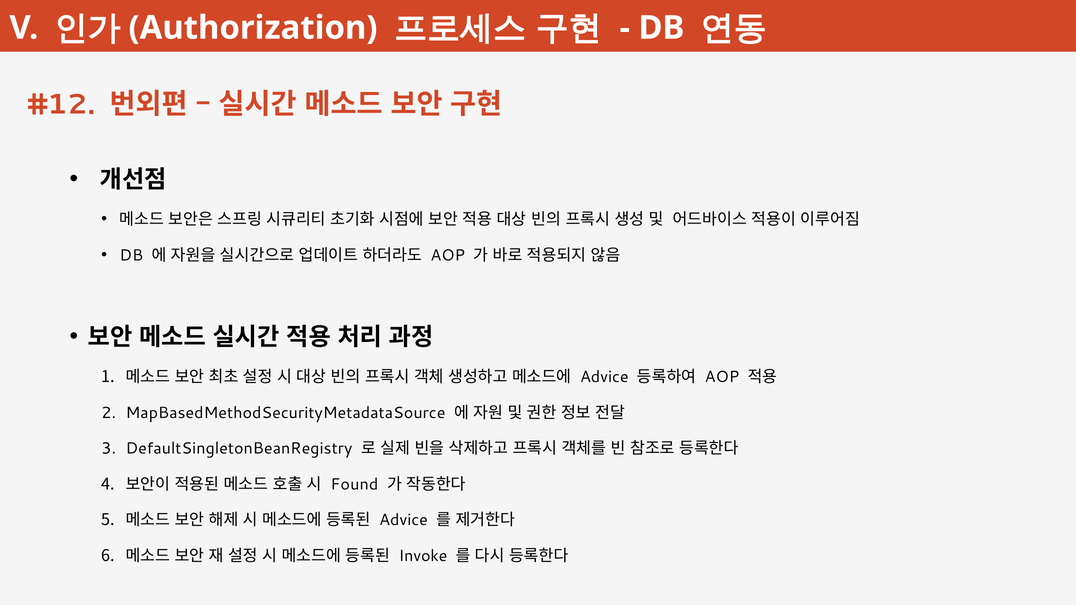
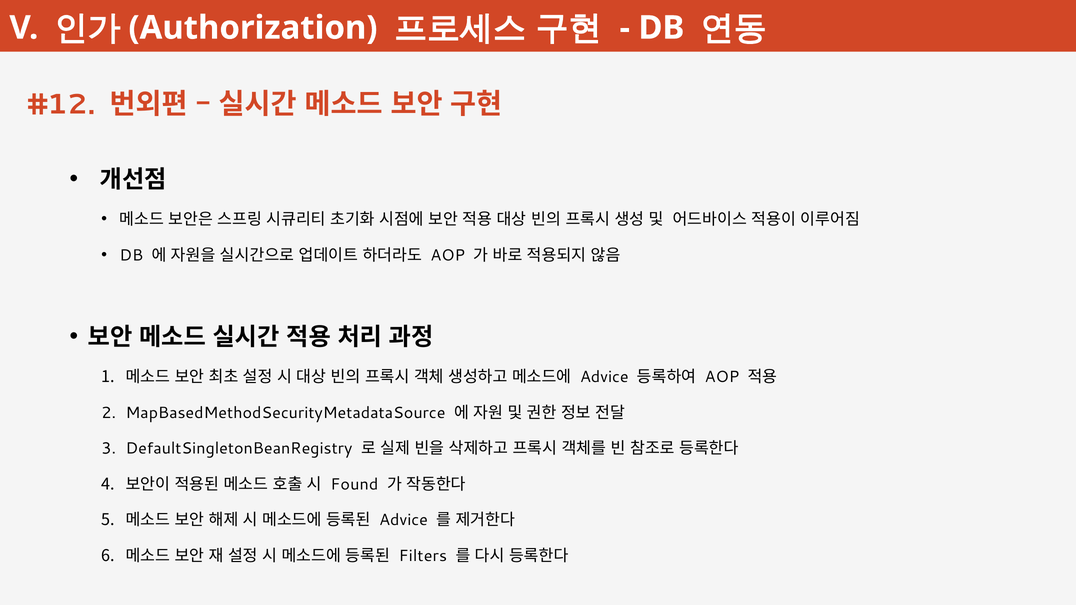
Invoke: Invoke -> Filters
